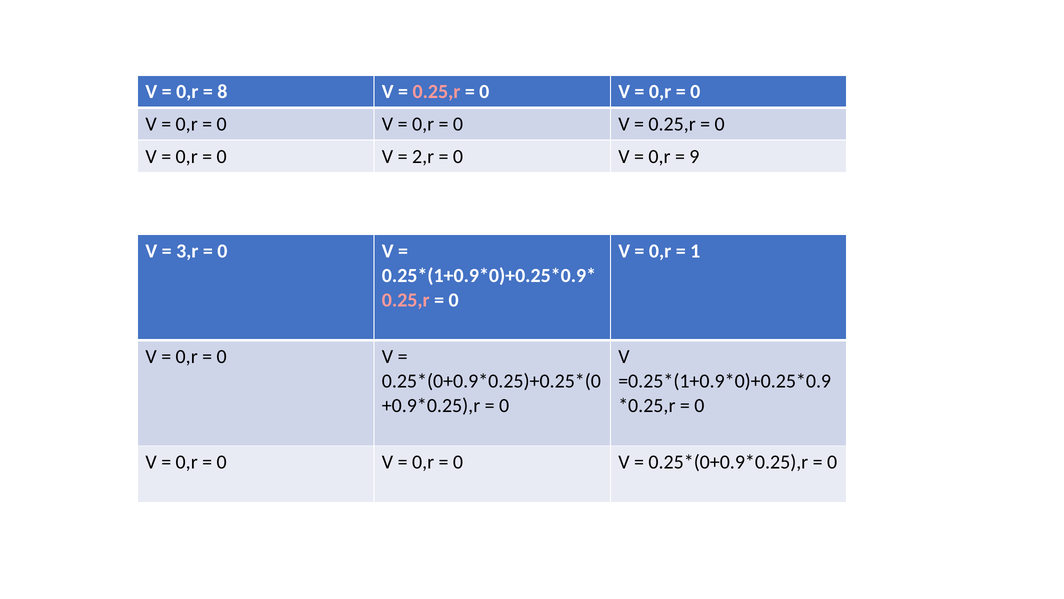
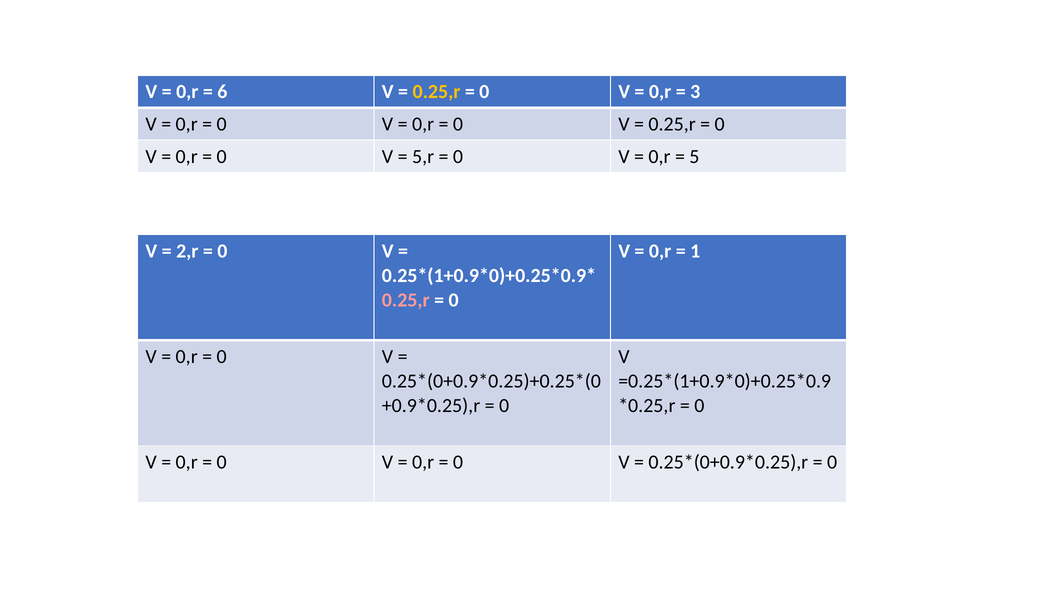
8: 8 -> 6
0.25,r at (436, 92) colour: pink -> yellow
0 at (695, 92): 0 -> 3
2,r: 2,r -> 5,r
9: 9 -> 5
3,r: 3,r -> 2,r
